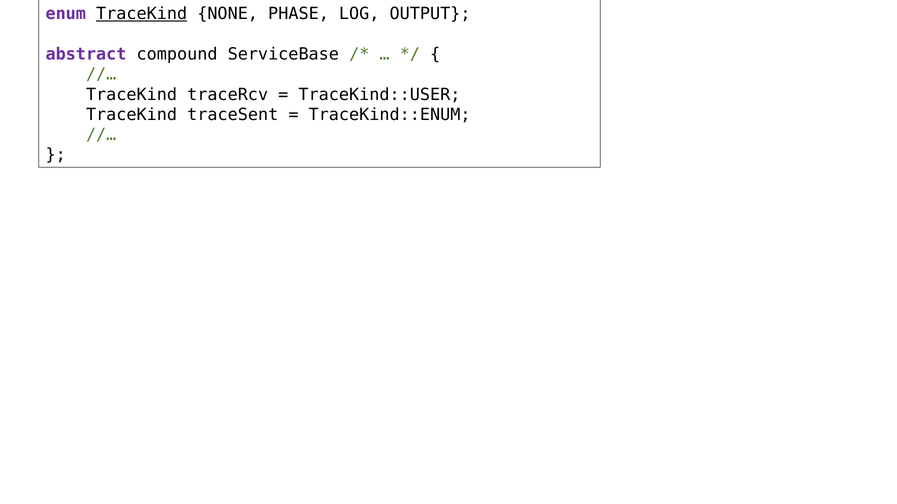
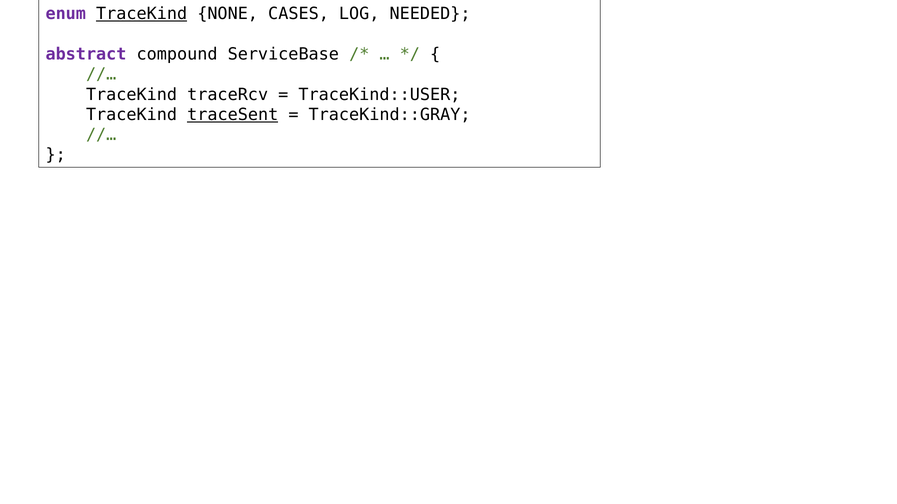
PHASE: PHASE -> CASES
OUTPUT: OUTPUT -> NEEDED
traceSent underline: none -> present
TraceKind::ENUM: TraceKind::ENUM -> TraceKind::GRAY
